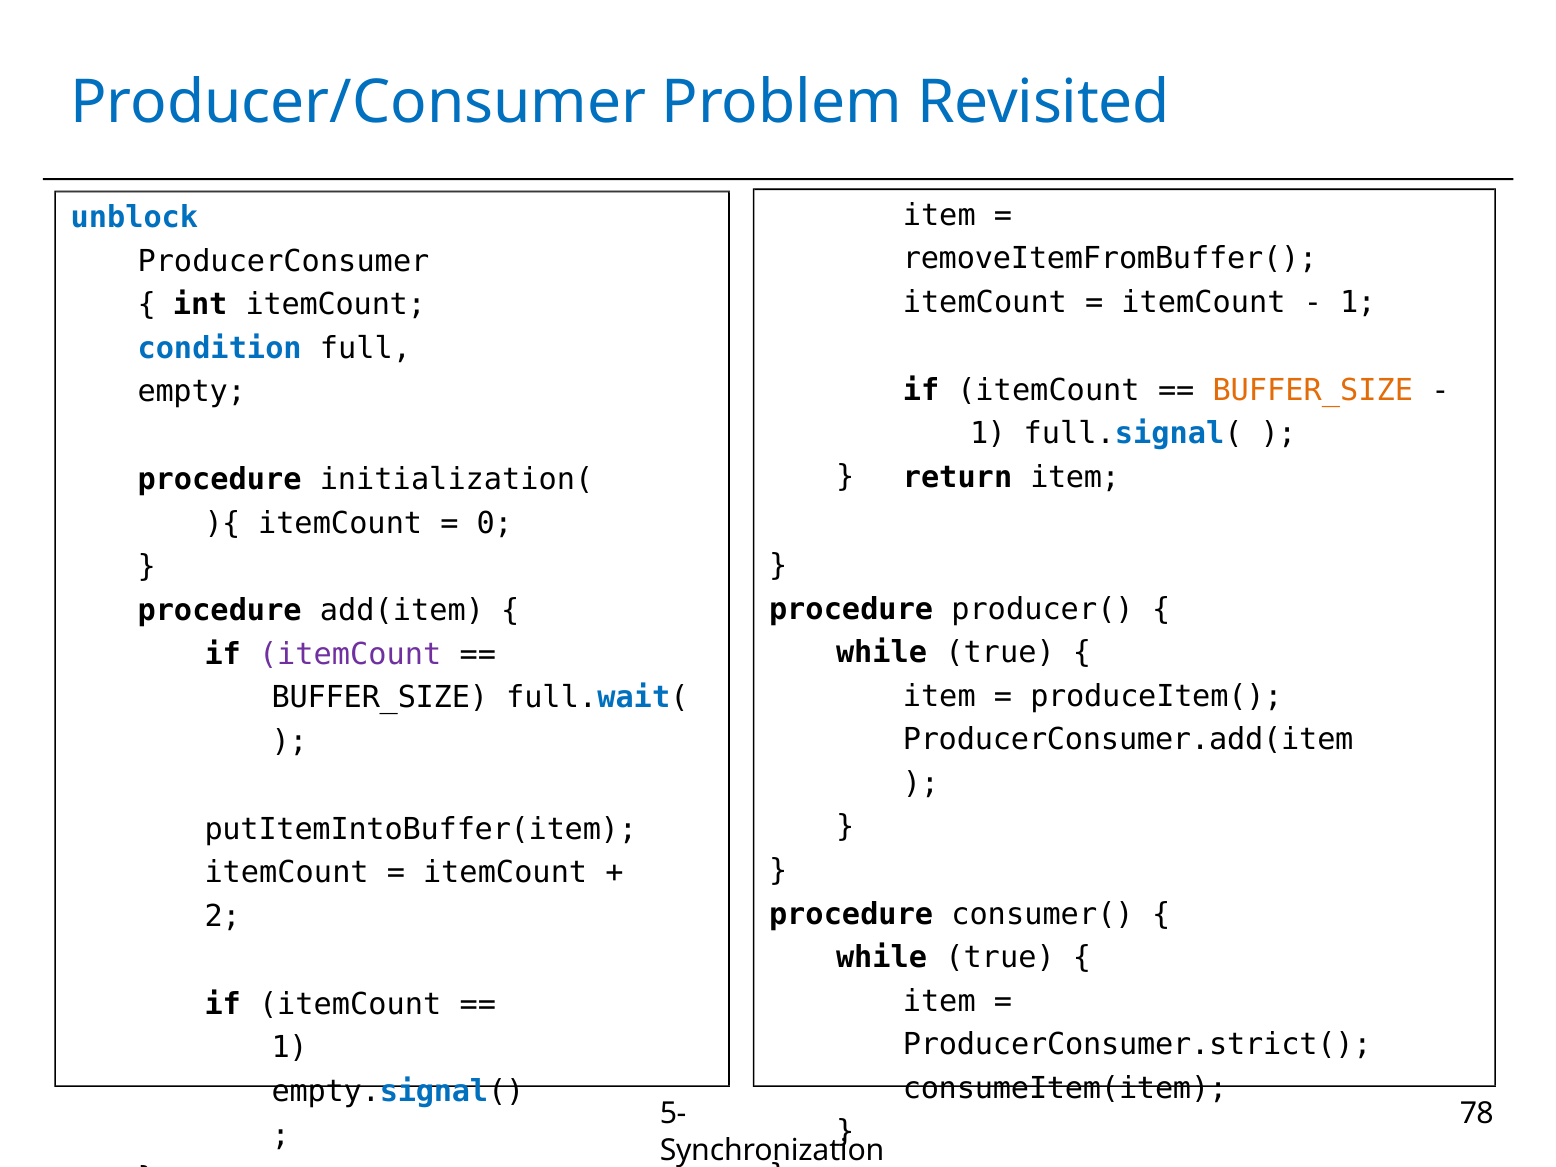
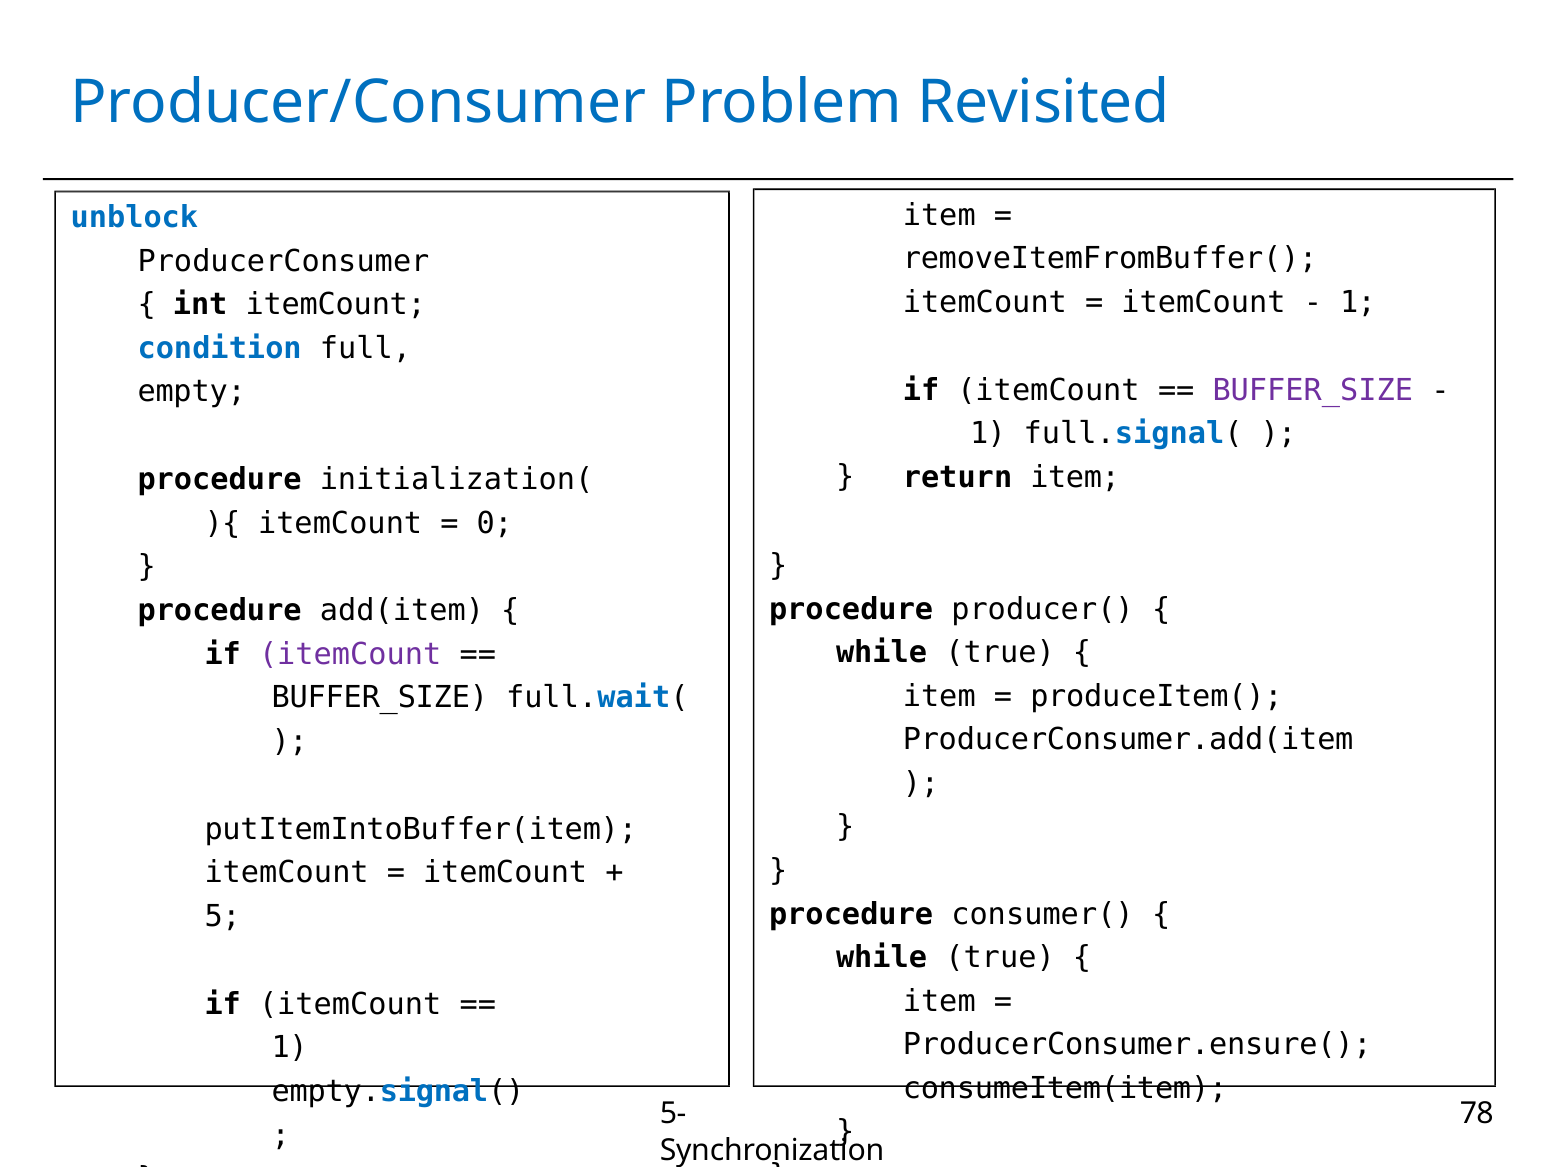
BUFFER_SIZE at (1313, 390) colour: orange -> purple
2: 2 -> 5
ProducerConsumer.strict(: ProducerConsumer.strict( -> ProducerConsumer.ensure(
